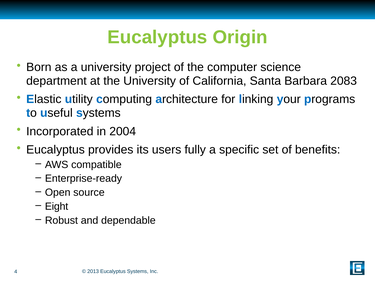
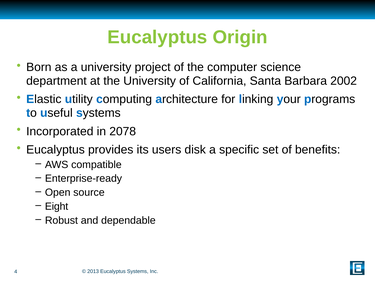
2083: 2083 -> 2002
2004: 2004 -> 2078
fully: fully -> disk
